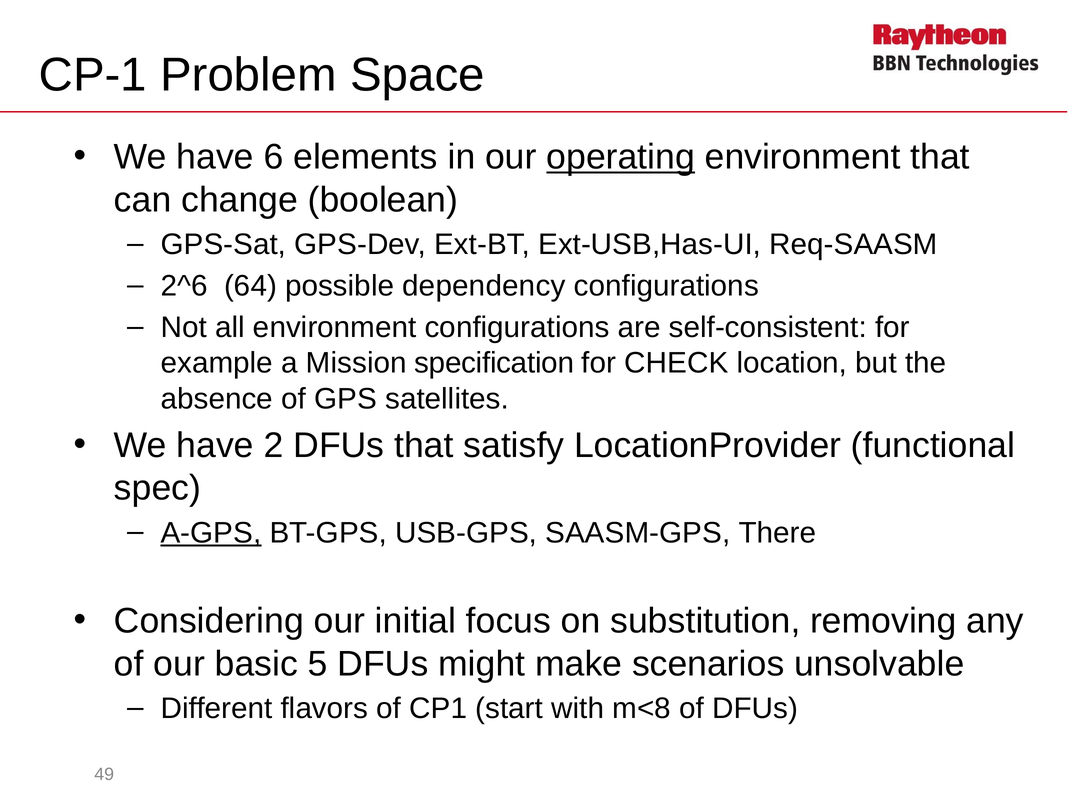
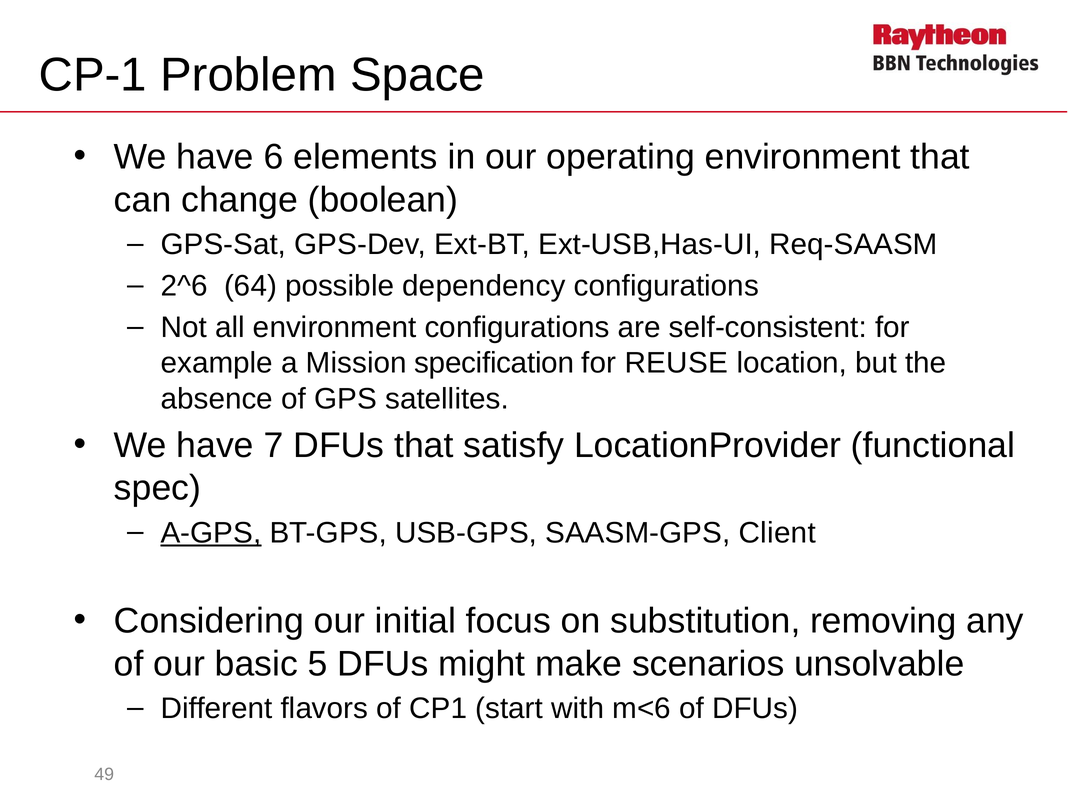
operating underline: present -> none
CHECK: CHECK -> REUSE
2: 2 -> 7
There: There -> Client
m<8: m<8 -> m<6
